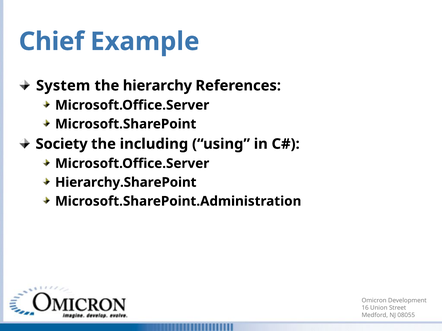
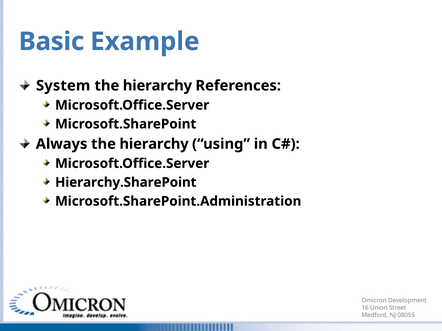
Chief: Chief -> Basic
Society: Society -> Always
including at (154, 144): including -> hierarchy
